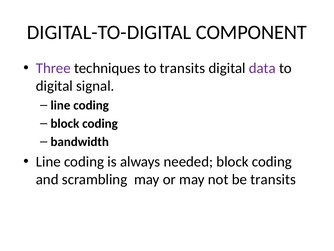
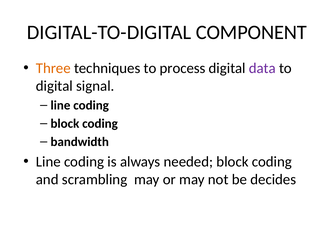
Three colour: purple -> orange
to transits: transits -> process
be transits: transits -> decides
